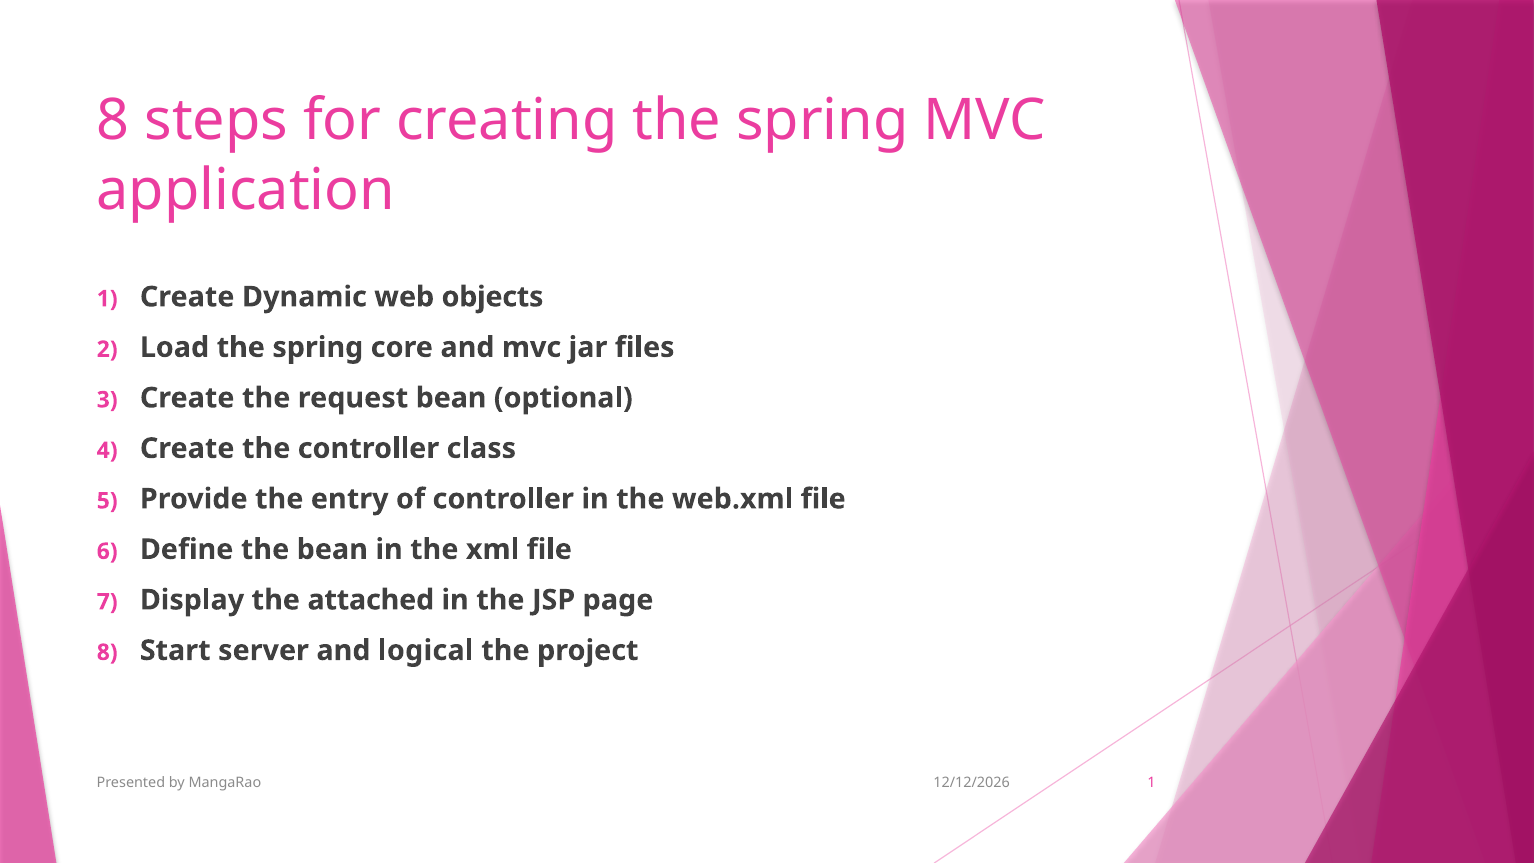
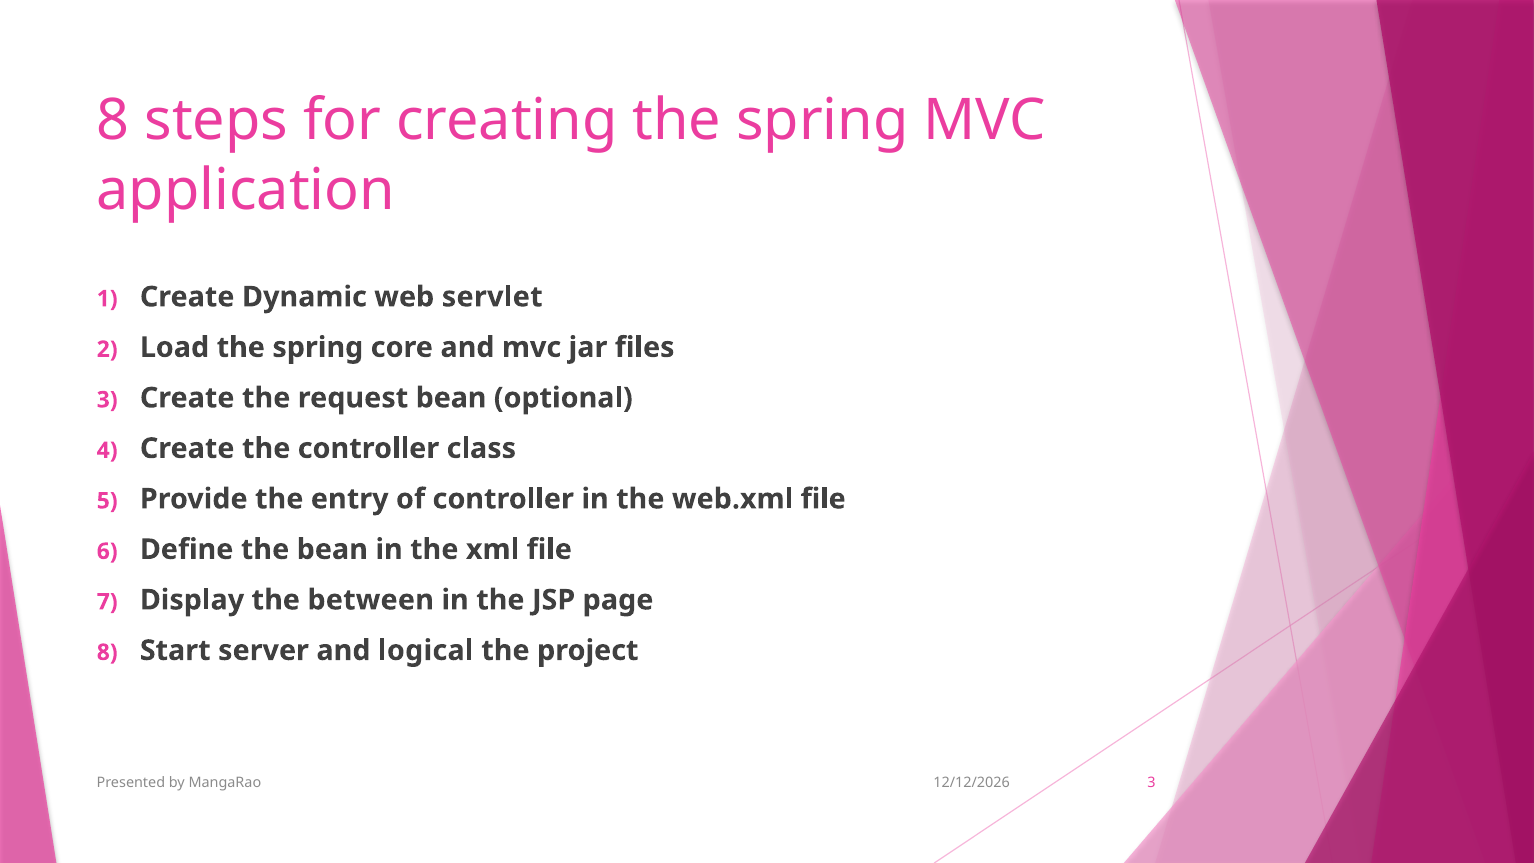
objects: objects -> servlet
attached: attached -> between
MangaRao 1: 1 -> 3
